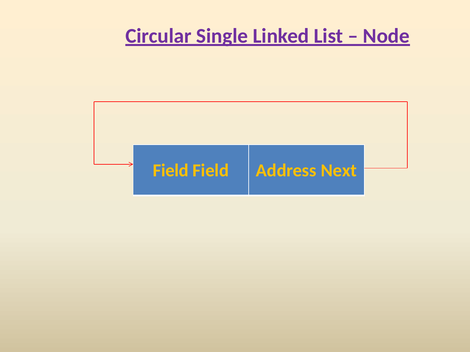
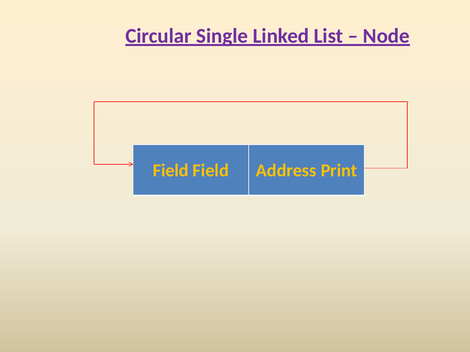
Next: Next -> Print
